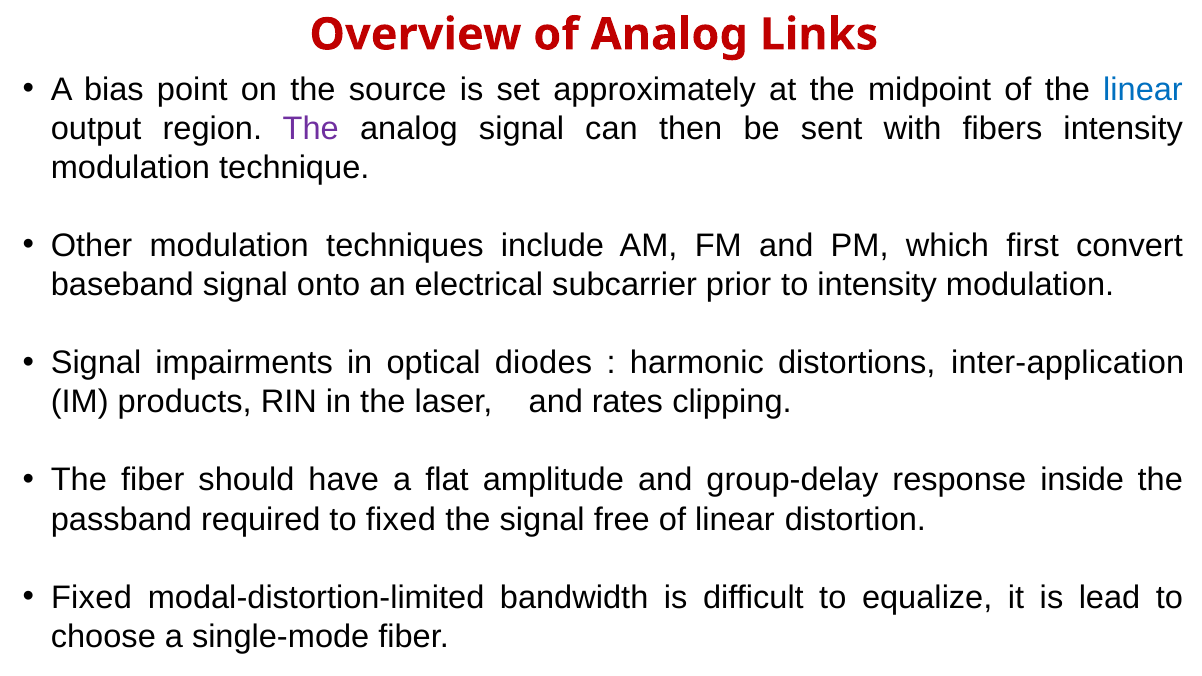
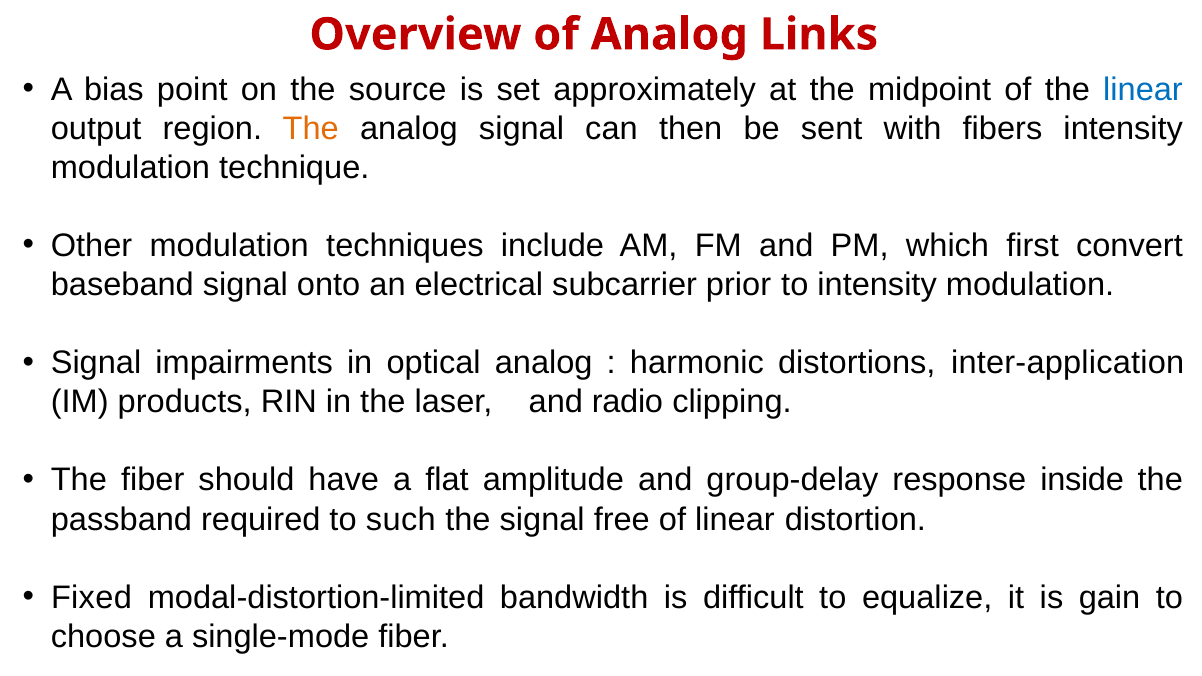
The at (311, 129) colour: purple -> orange
optical diodes: diodes -> analog
rates: rates -> radio
to fixed: fixed -> such
lead: lead -> gain
